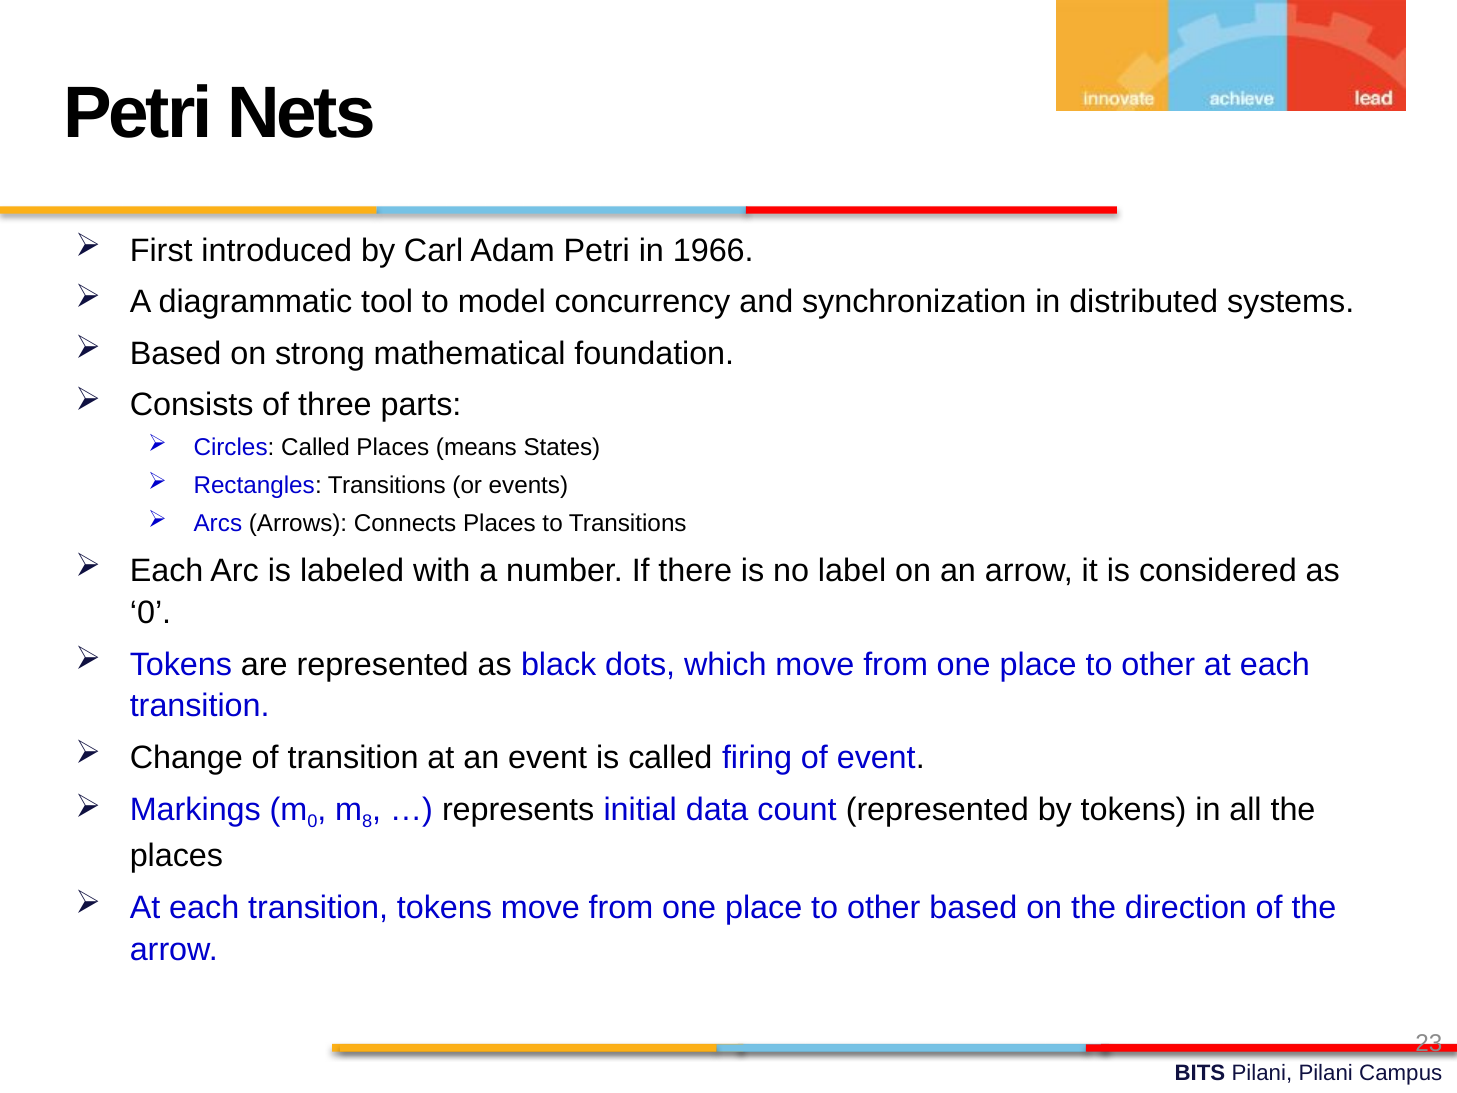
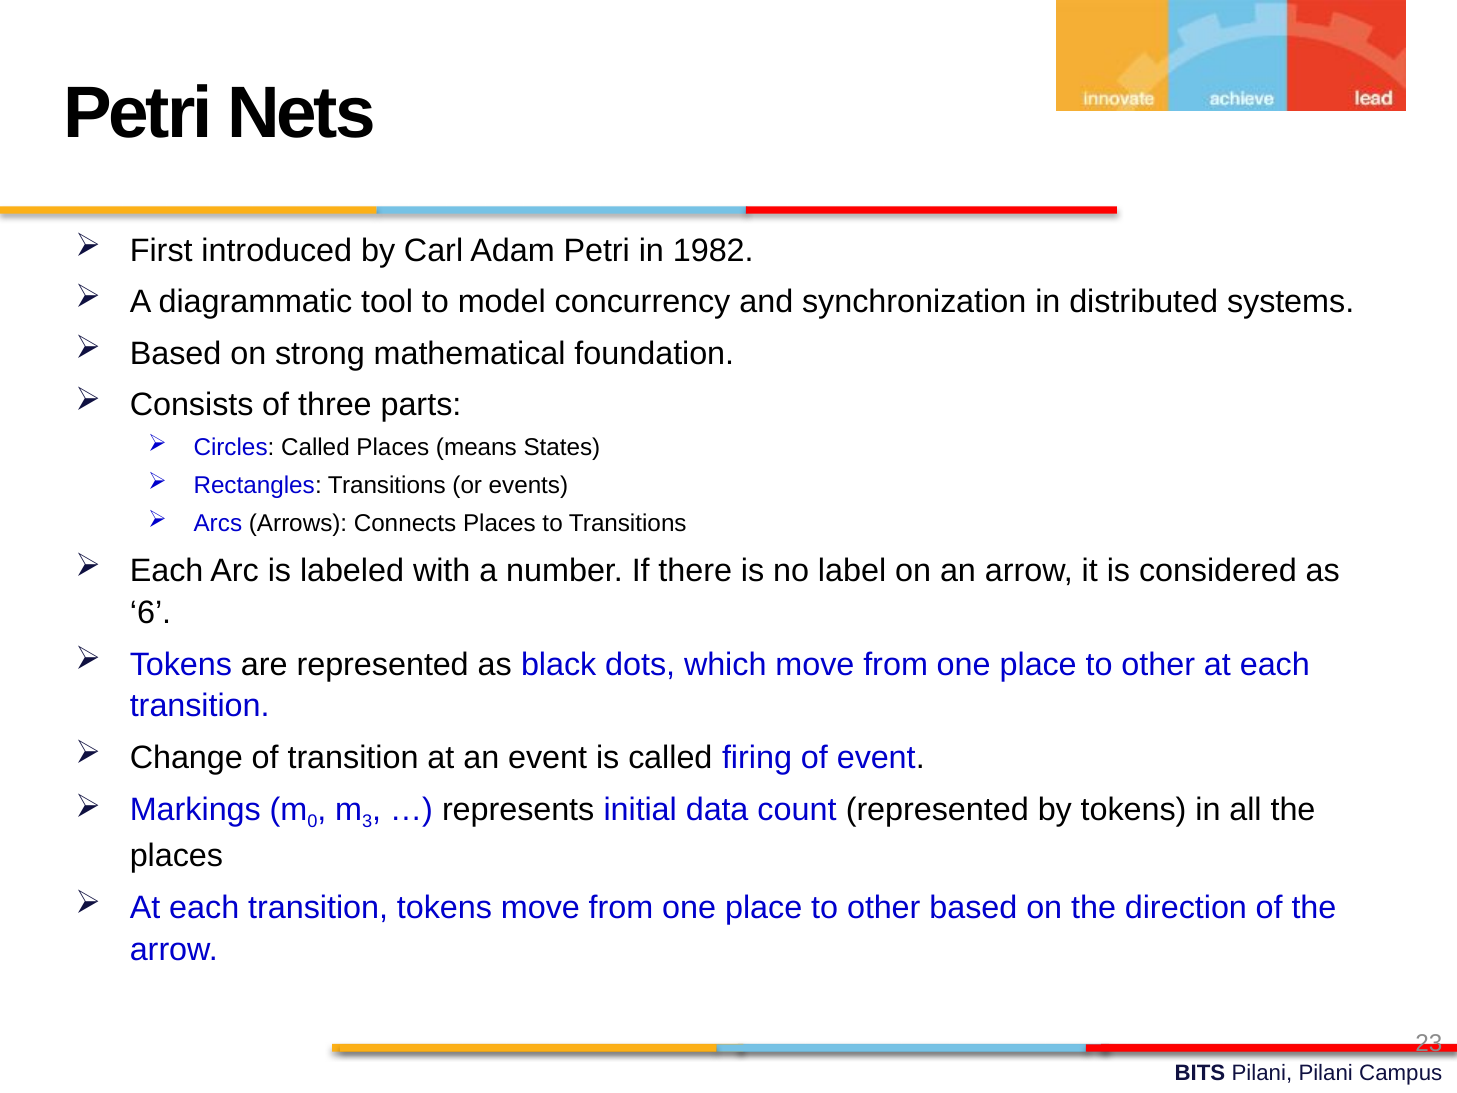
1966: 1966 -> 1982
0 at (151, 613): 0 -> 6
8: 8 -> 3
